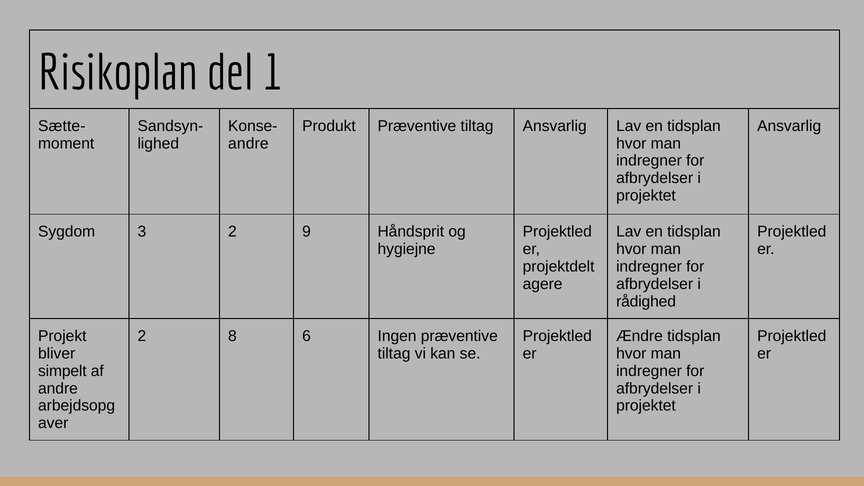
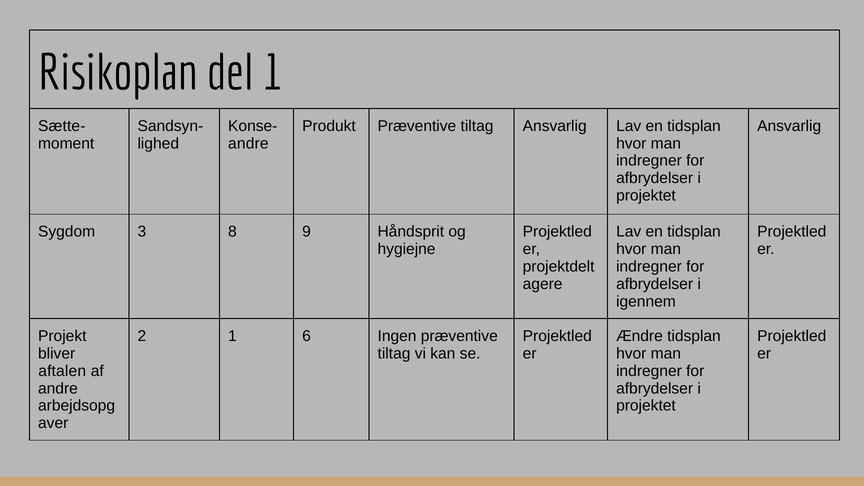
3 2: 2 -> 8
rådighed: rådighed -> igennem
2 8: 8 -> 1
simpelt: simpelt -> aftalen
